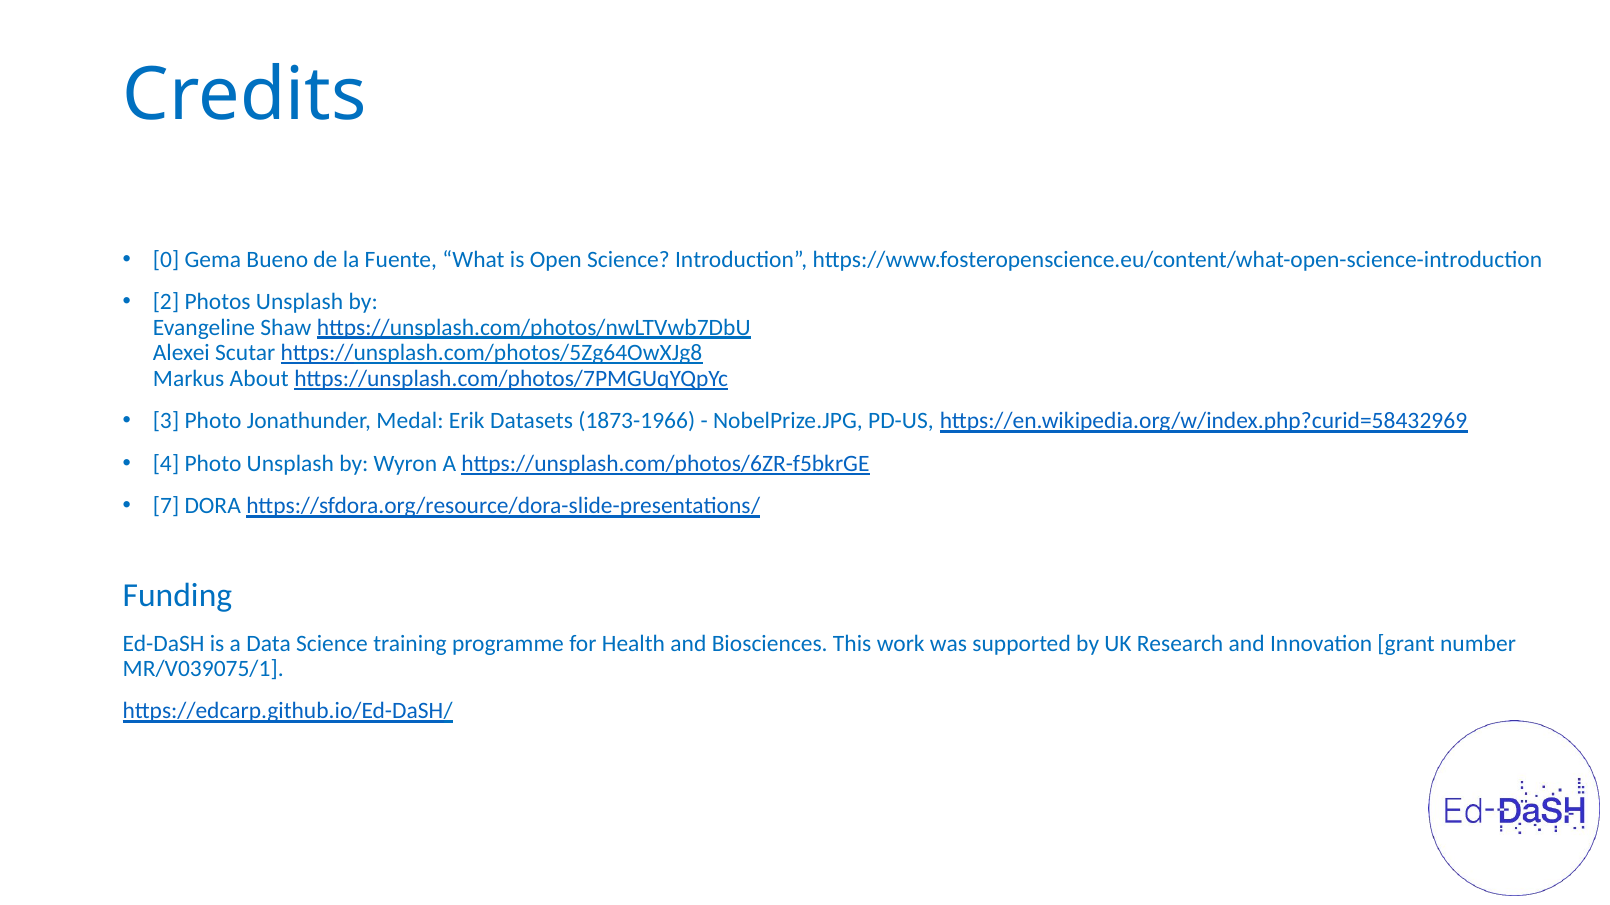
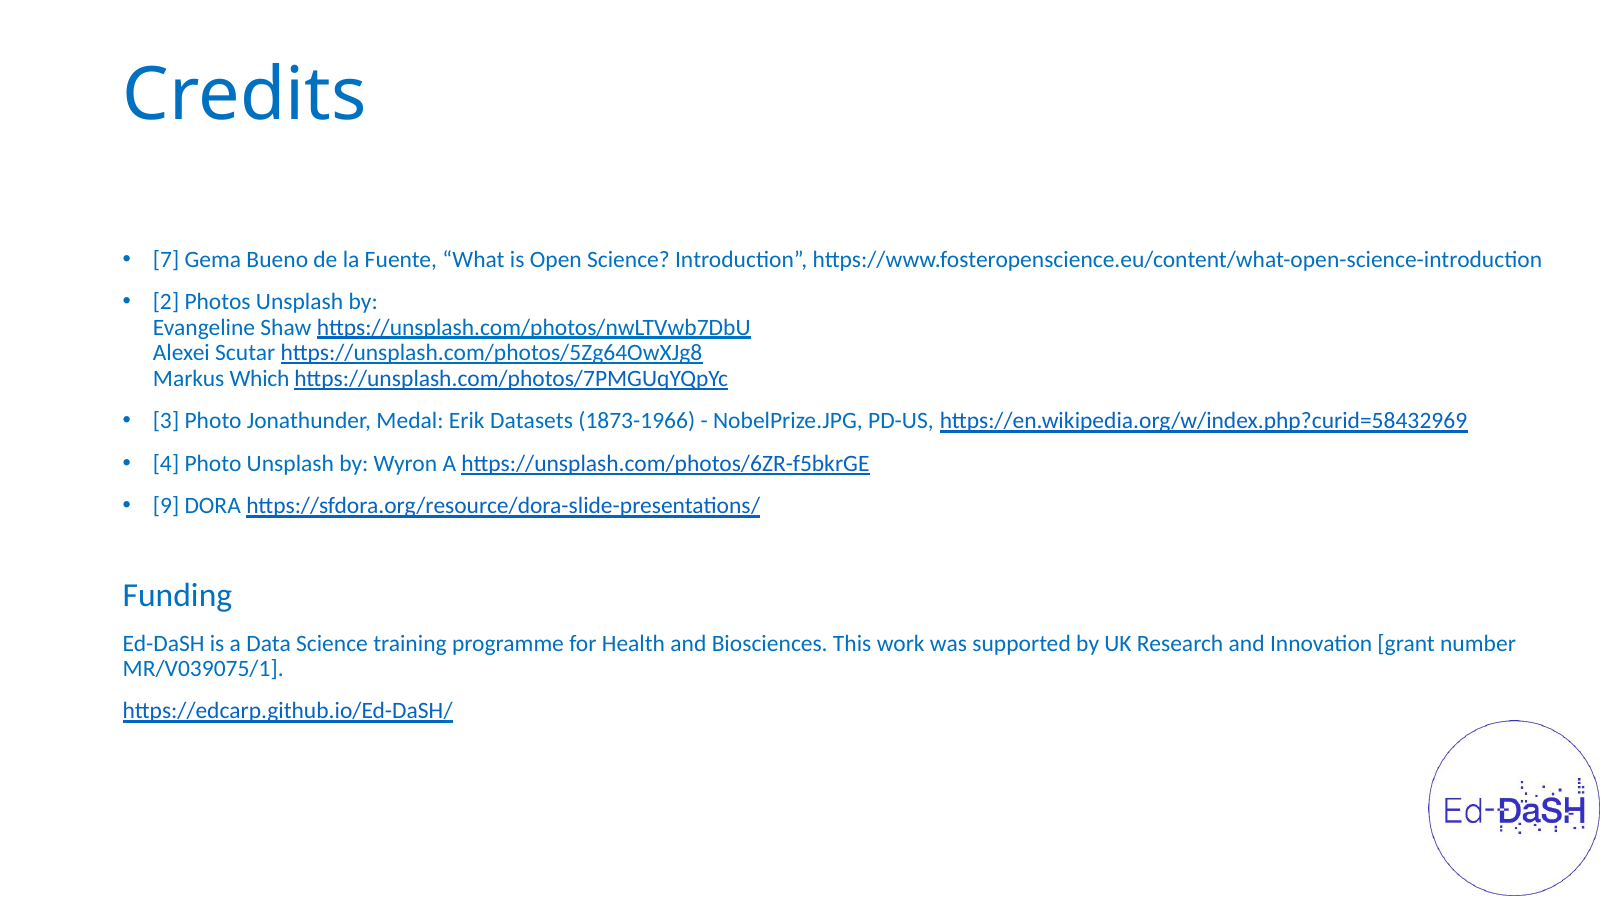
0: 0 -> 7
About: About -> Which
7: 7 -> 9
